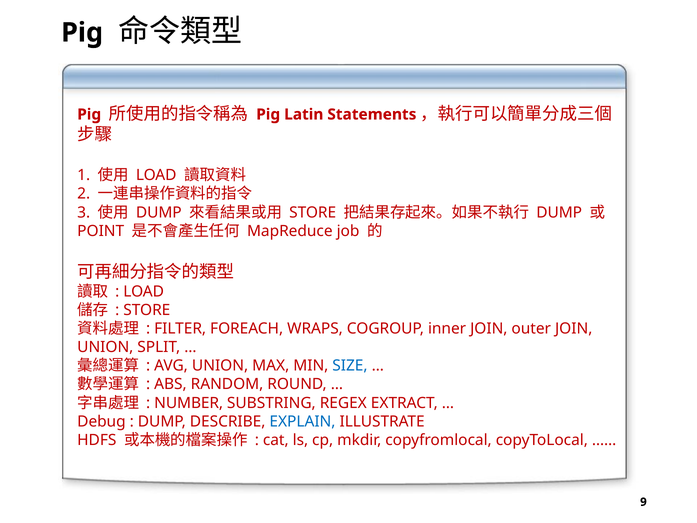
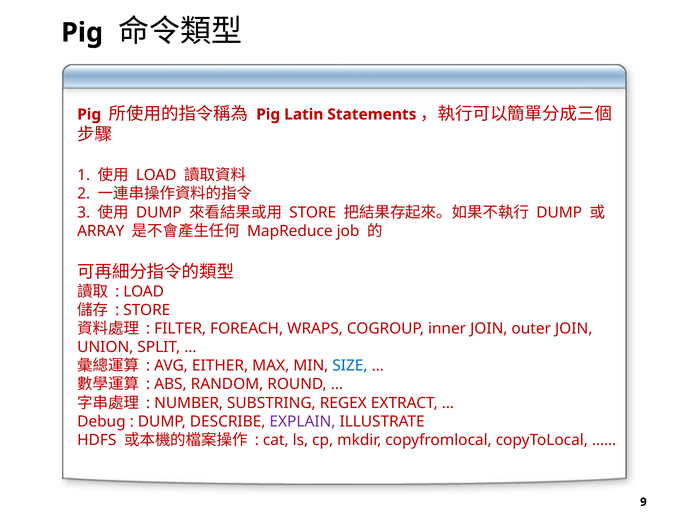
POINT: POINT -> ARRAY
AVG UNION: UNION -> EITHER
EXPLAIN colour: blue -> purple
